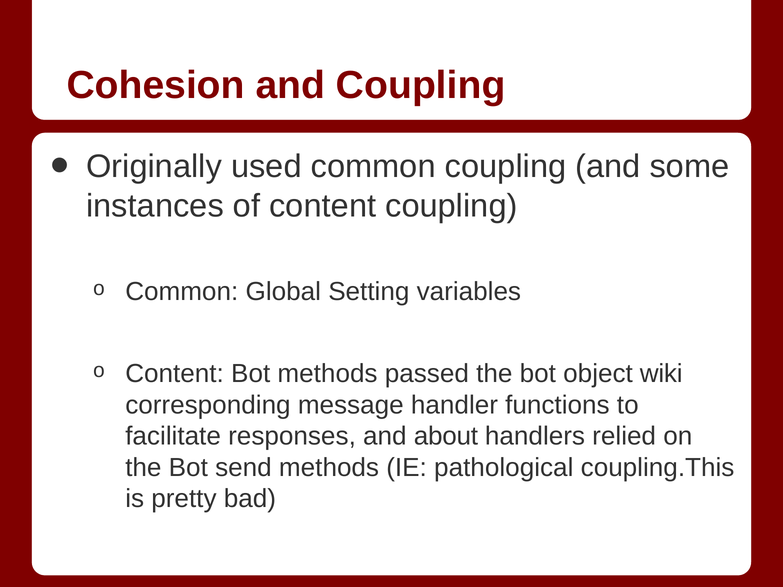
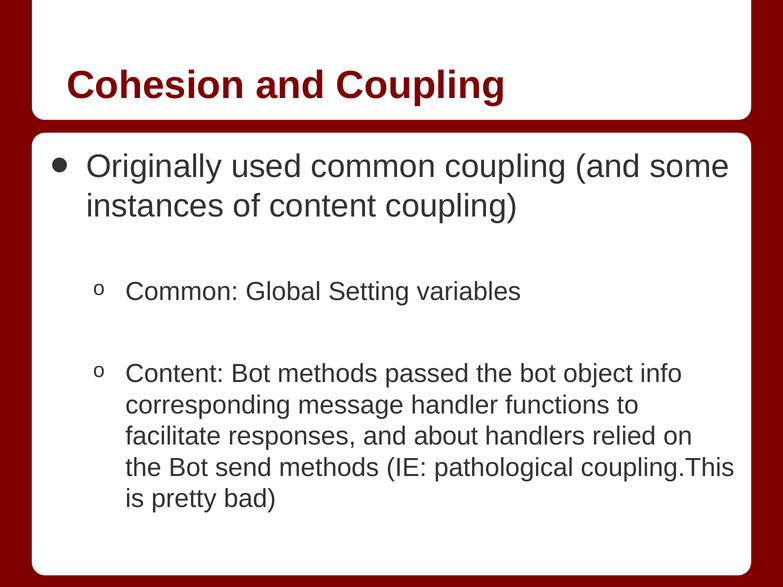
wiki: wiki -> info
